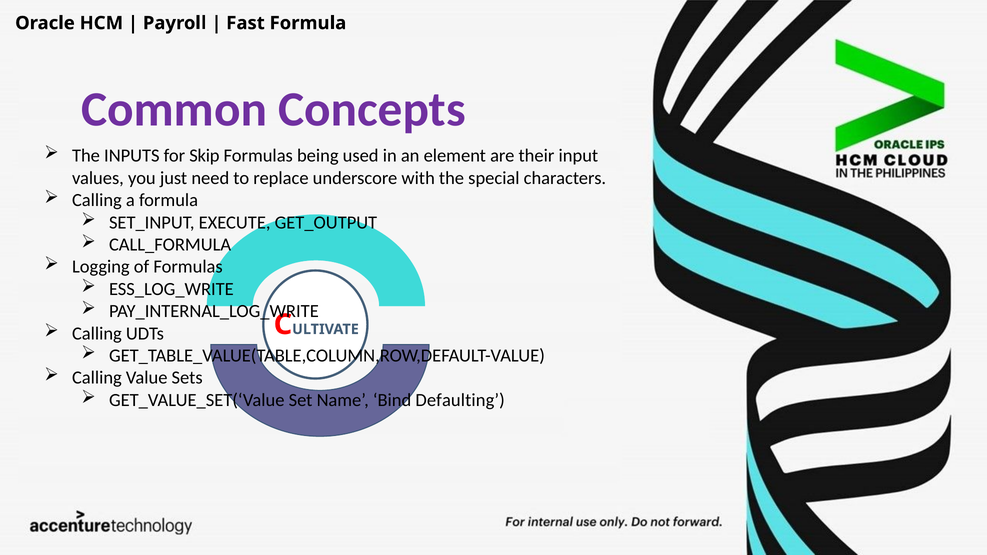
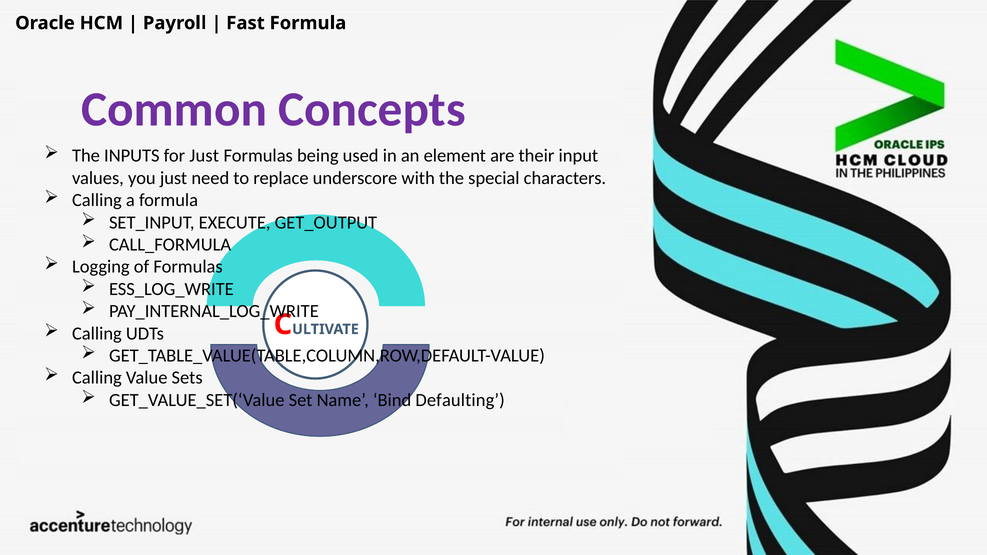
for Skip: Skip -> Just
